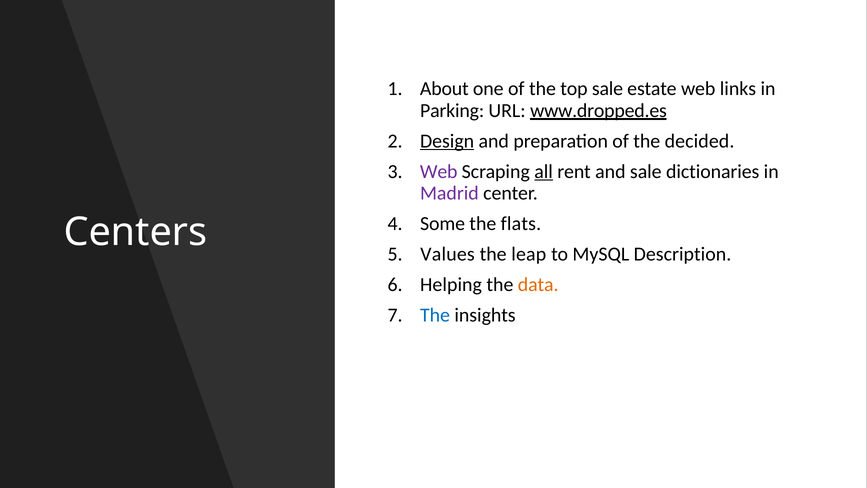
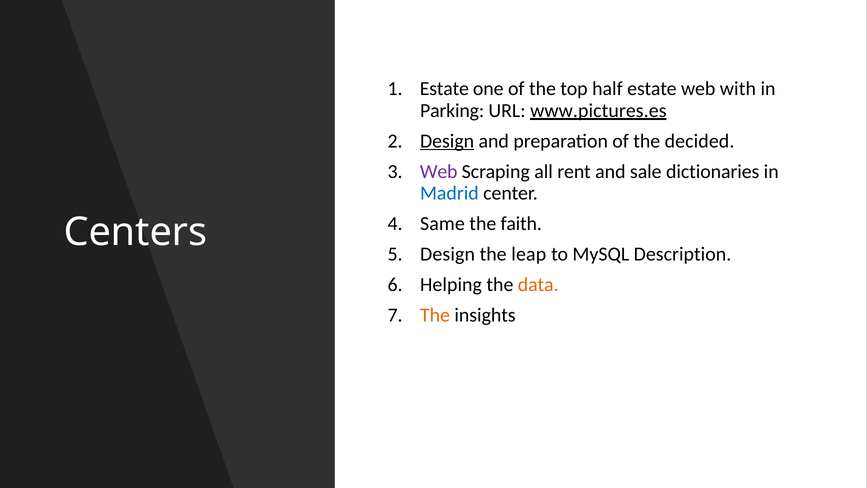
About at (444, 89): About -> Estate
top sale: sale -> half
links: links -> with
www.dropped.es: www.dropped.es -> www.pictures.es
all underline: present -> none
Madrid colour: purple -> blue
Some: Some -> Same
flats: flats -> faith
Values at (448, 254): Values -> Design
The at (435, 315) colour: blue -> orange
